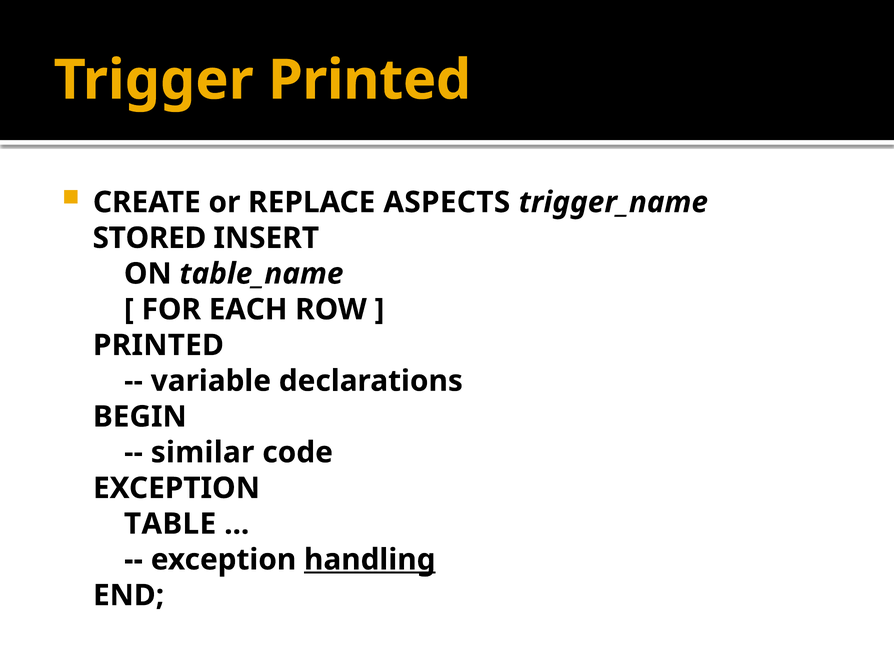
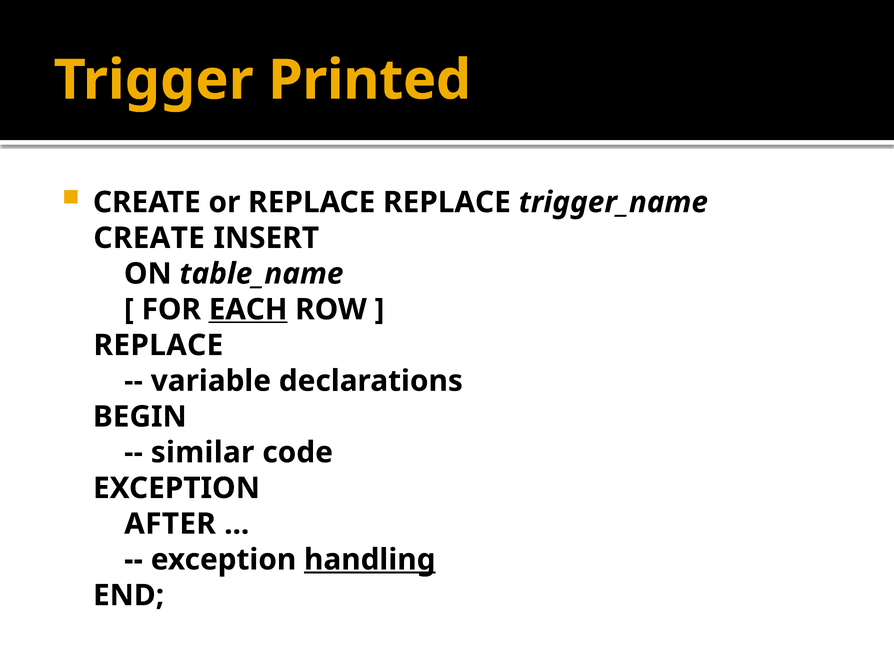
REPLACE ASPECTS: ASPECTS -> REPLACE
STORED at (149, 238): STORED -> CREATE
EACH underline: none -> present
PRINTED at (158, 346): PRINTED -> REPLACE
TABLE: TABLE -> AFTER
